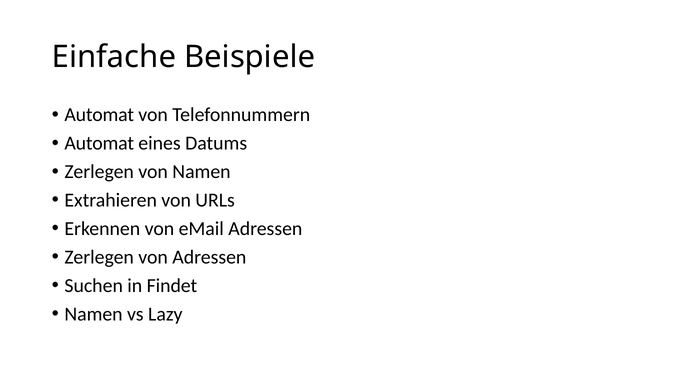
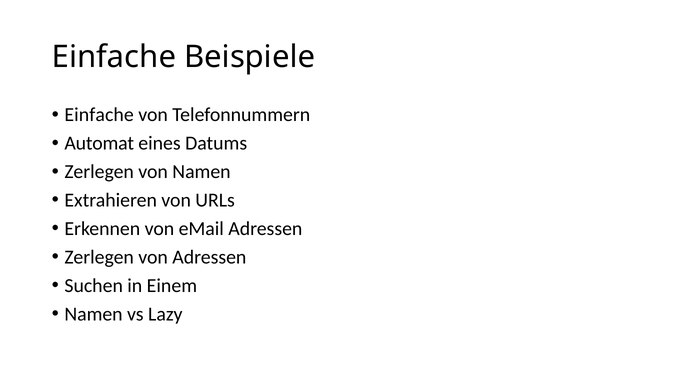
Automat at (99, 115): Automat -> Einfache
Findet: Findet -> Einem
